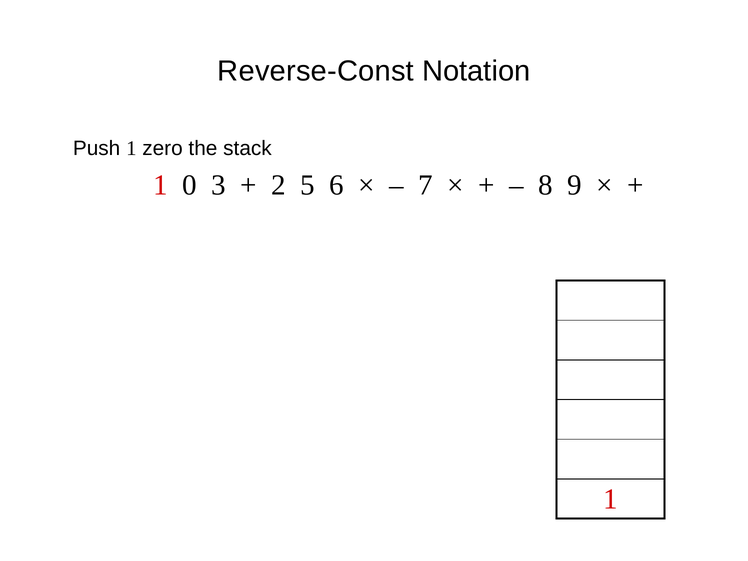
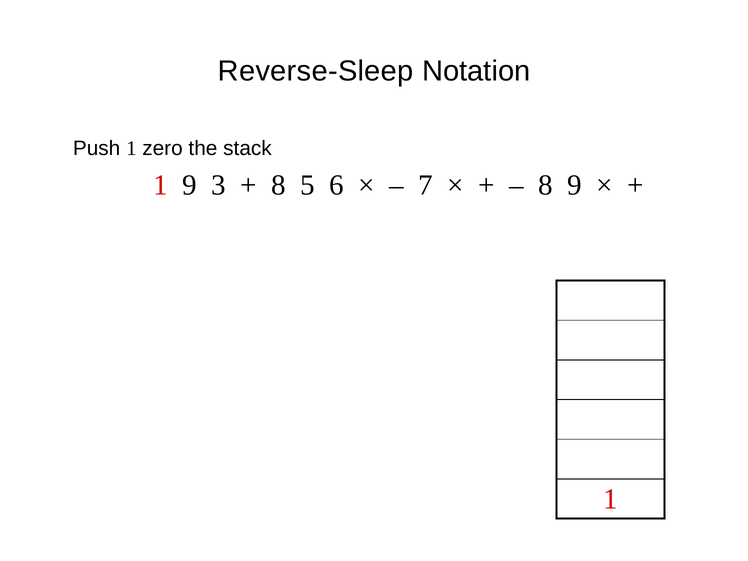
Reverse-Const: Reverse-Const -> Reverse-Sleep
1 0: 0 -> 9
2 at (279, 185): 2 -> 8
